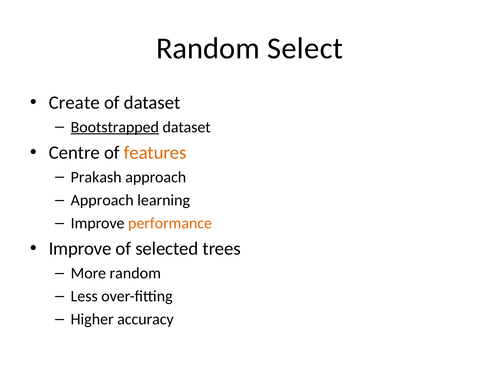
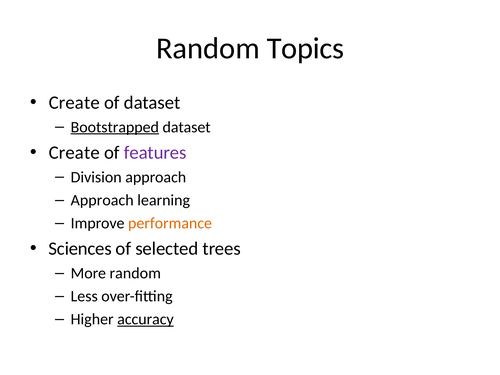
Select: Select -> Topics
Centre at (74, 153): Centre -> Create
features colour: orange -> purple
Prakash: Prakash -> Division
Improve at (80, 249): Improve -> Sciences
accuracy underline: none -> present
